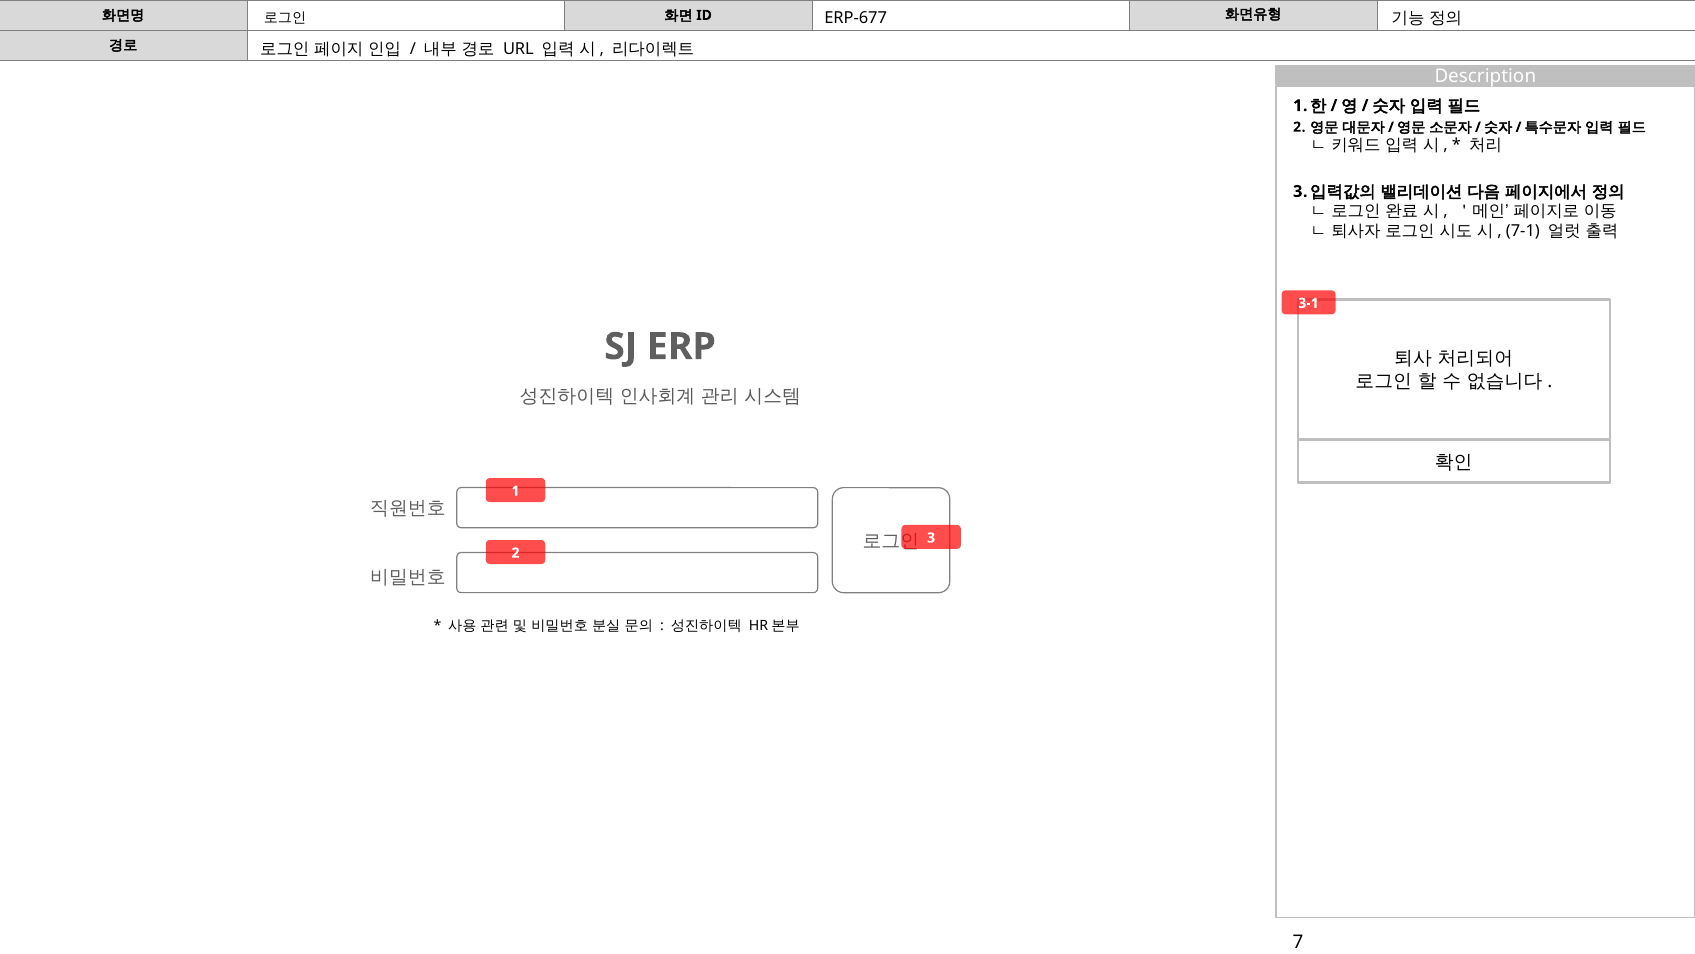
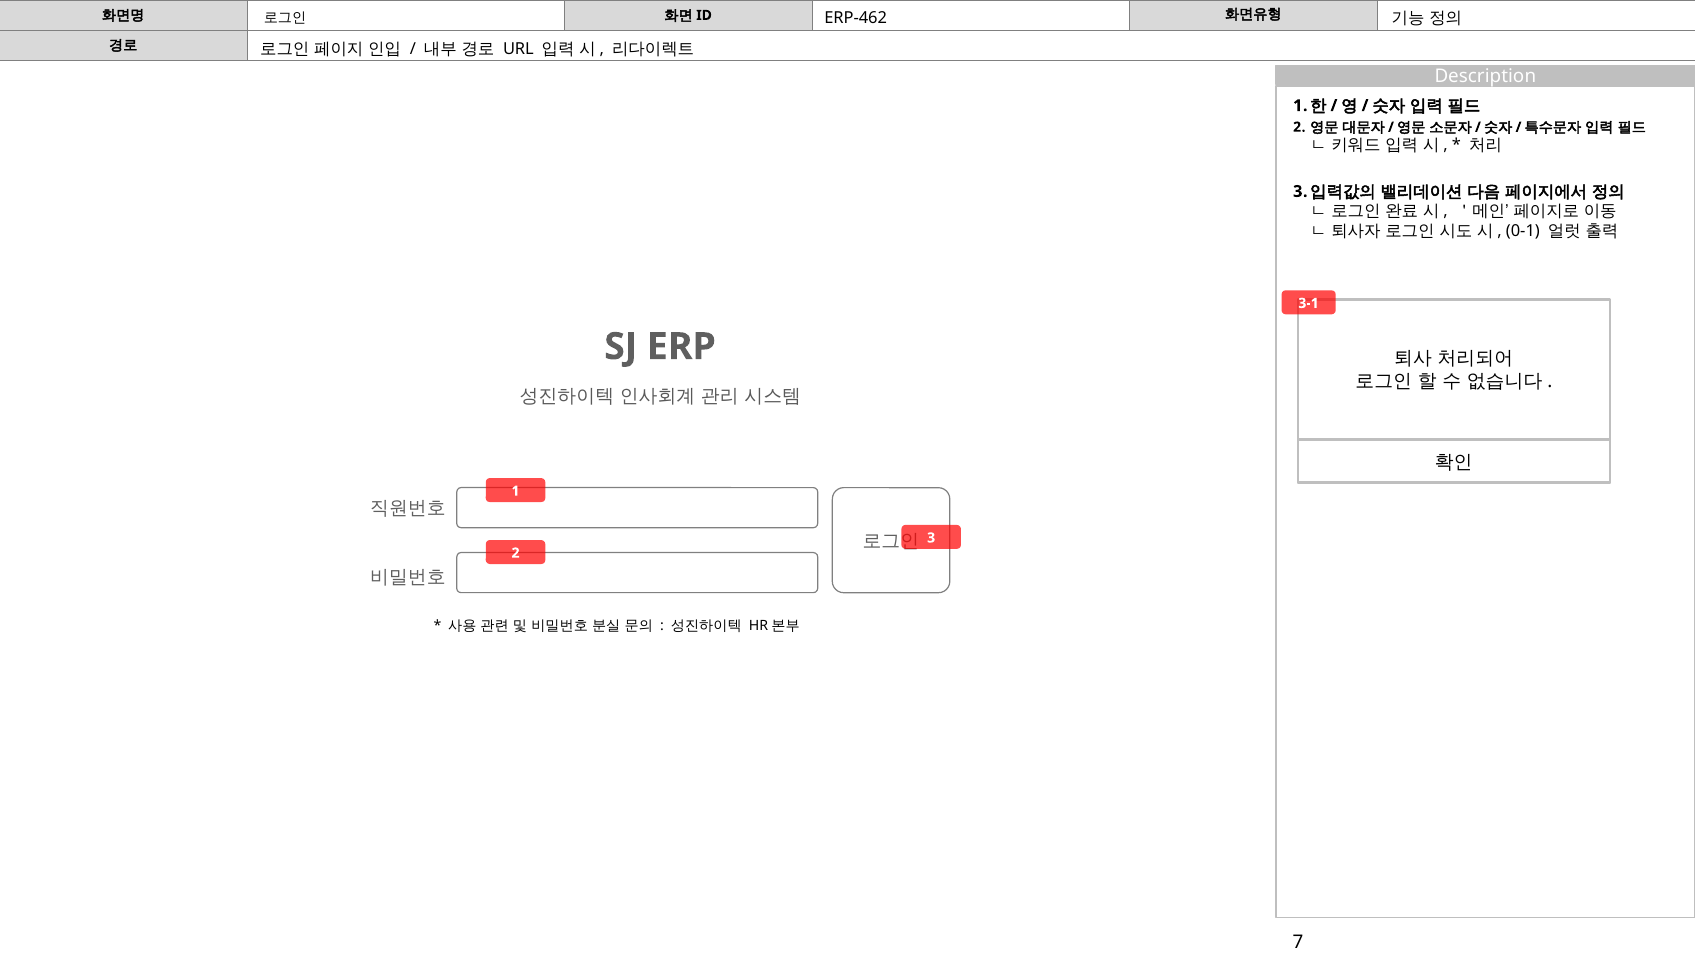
ERP-677: ERP-677 -> ERP-462
7-1: 7-1 -> 0-1
